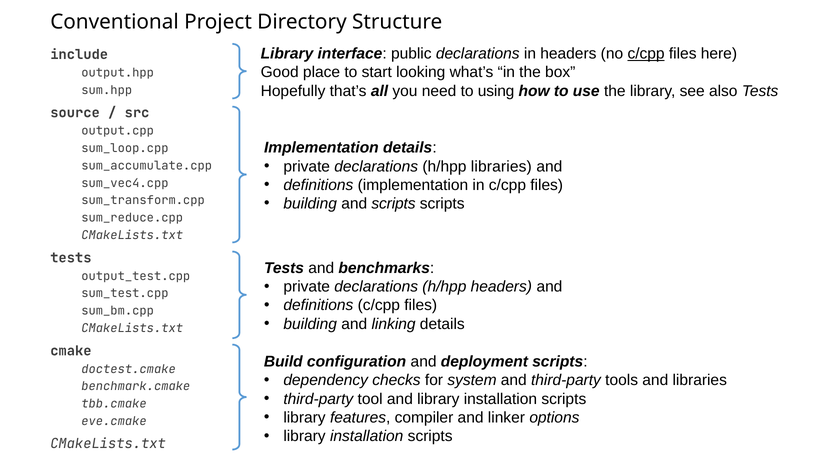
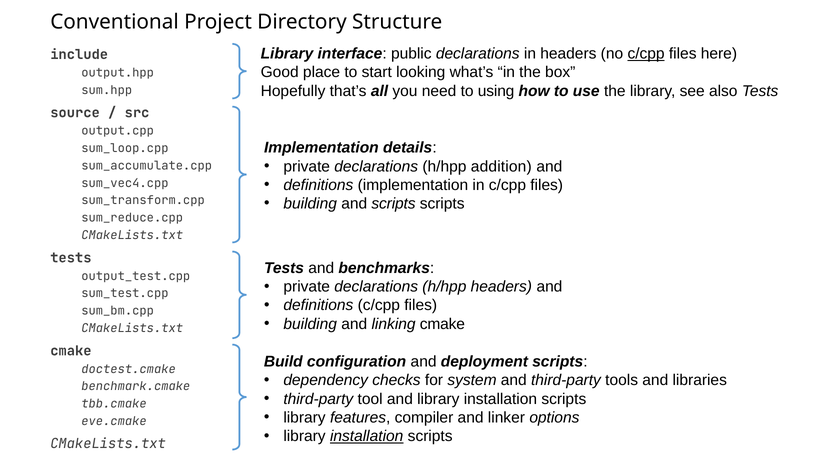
h/hpp libraries: libraries -> addition
linking details: details -> cmake
installation at (367, 437) underline: none -> present
